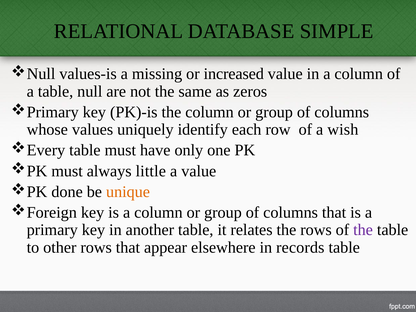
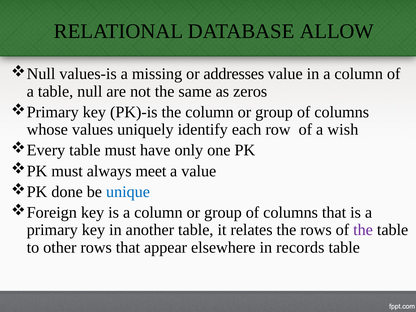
SIMPLE: SIMPLE -> ALLOW
increased: increased -> addresses
little: little -> meet
unique colour: orange -> blue
